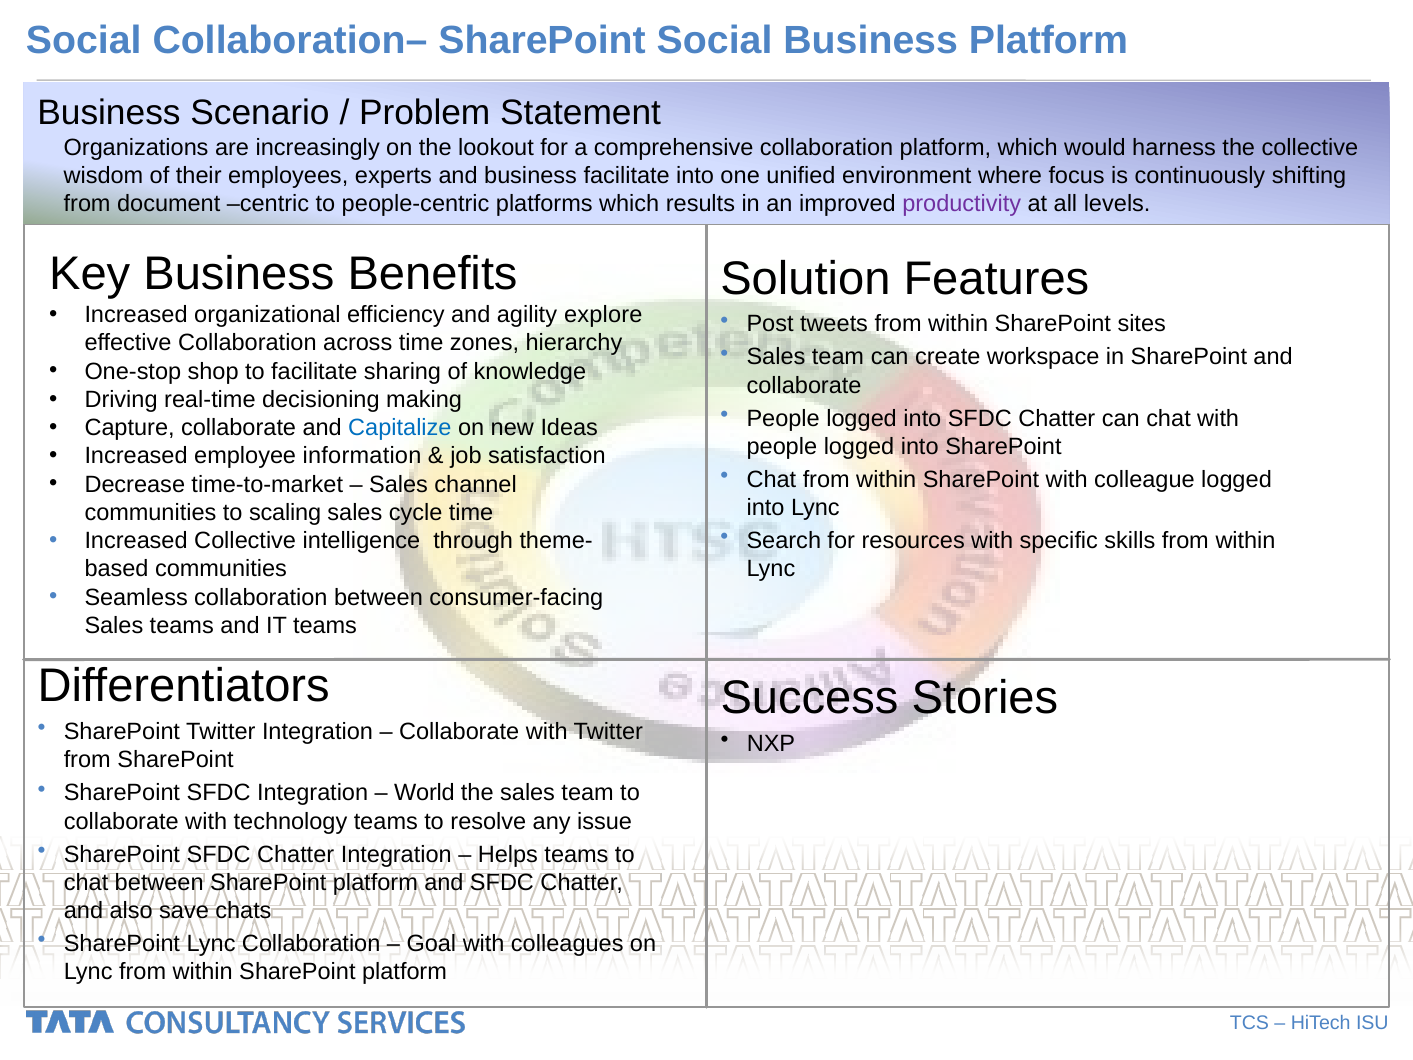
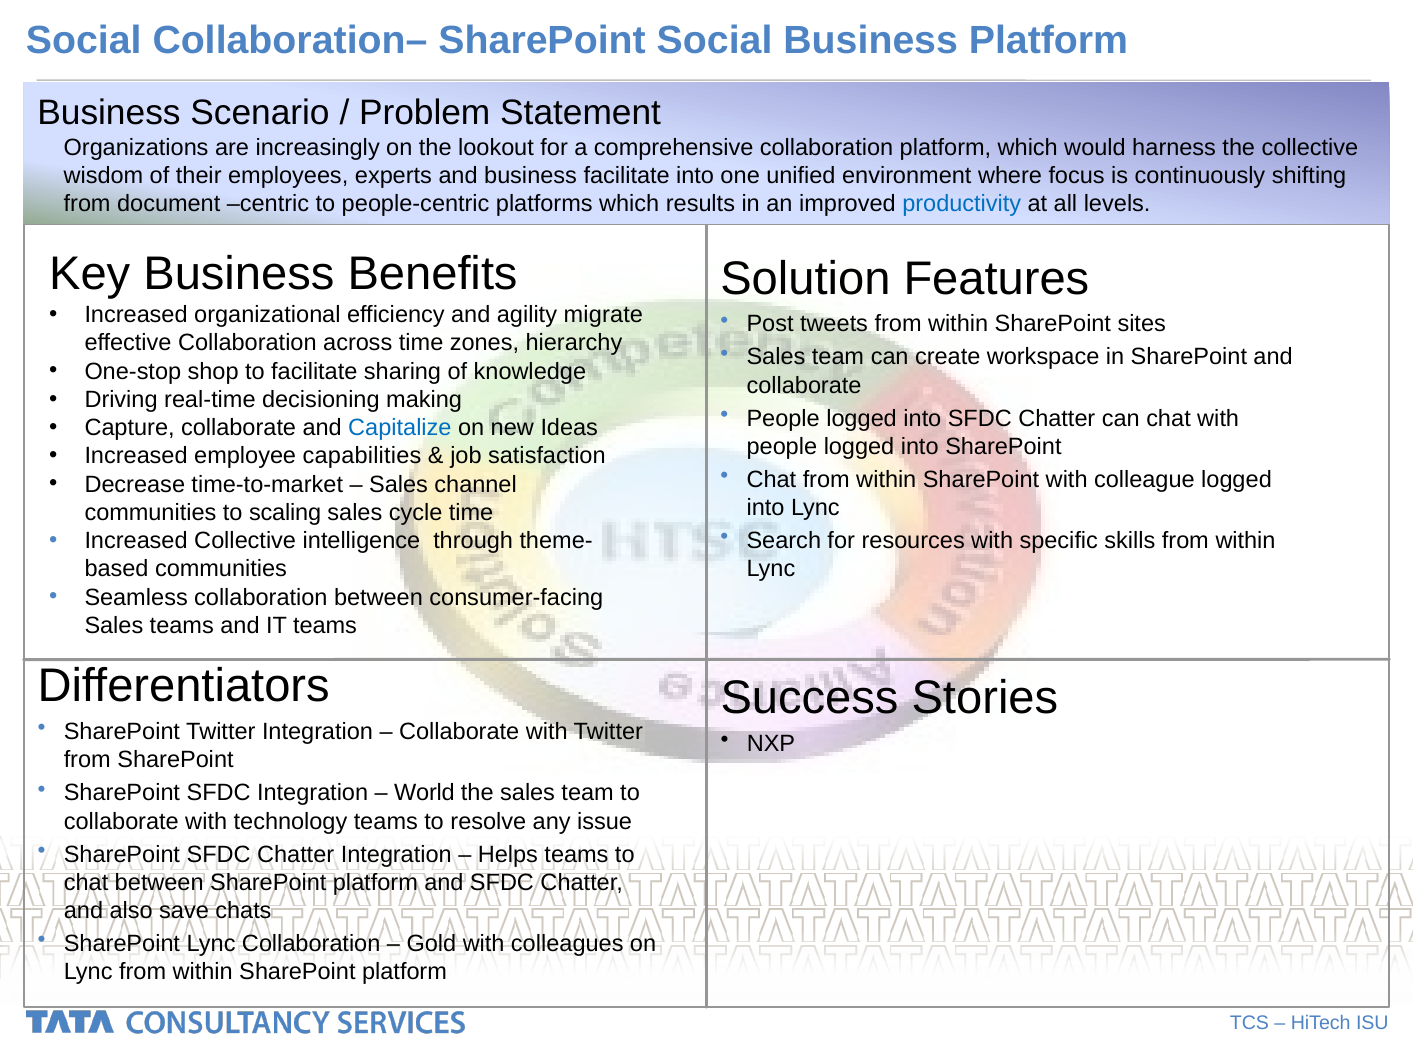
productivity colour: purple -> blue
explore: explore -> migrate
information: information -> capabilities
Goal: Goal -> Gold
